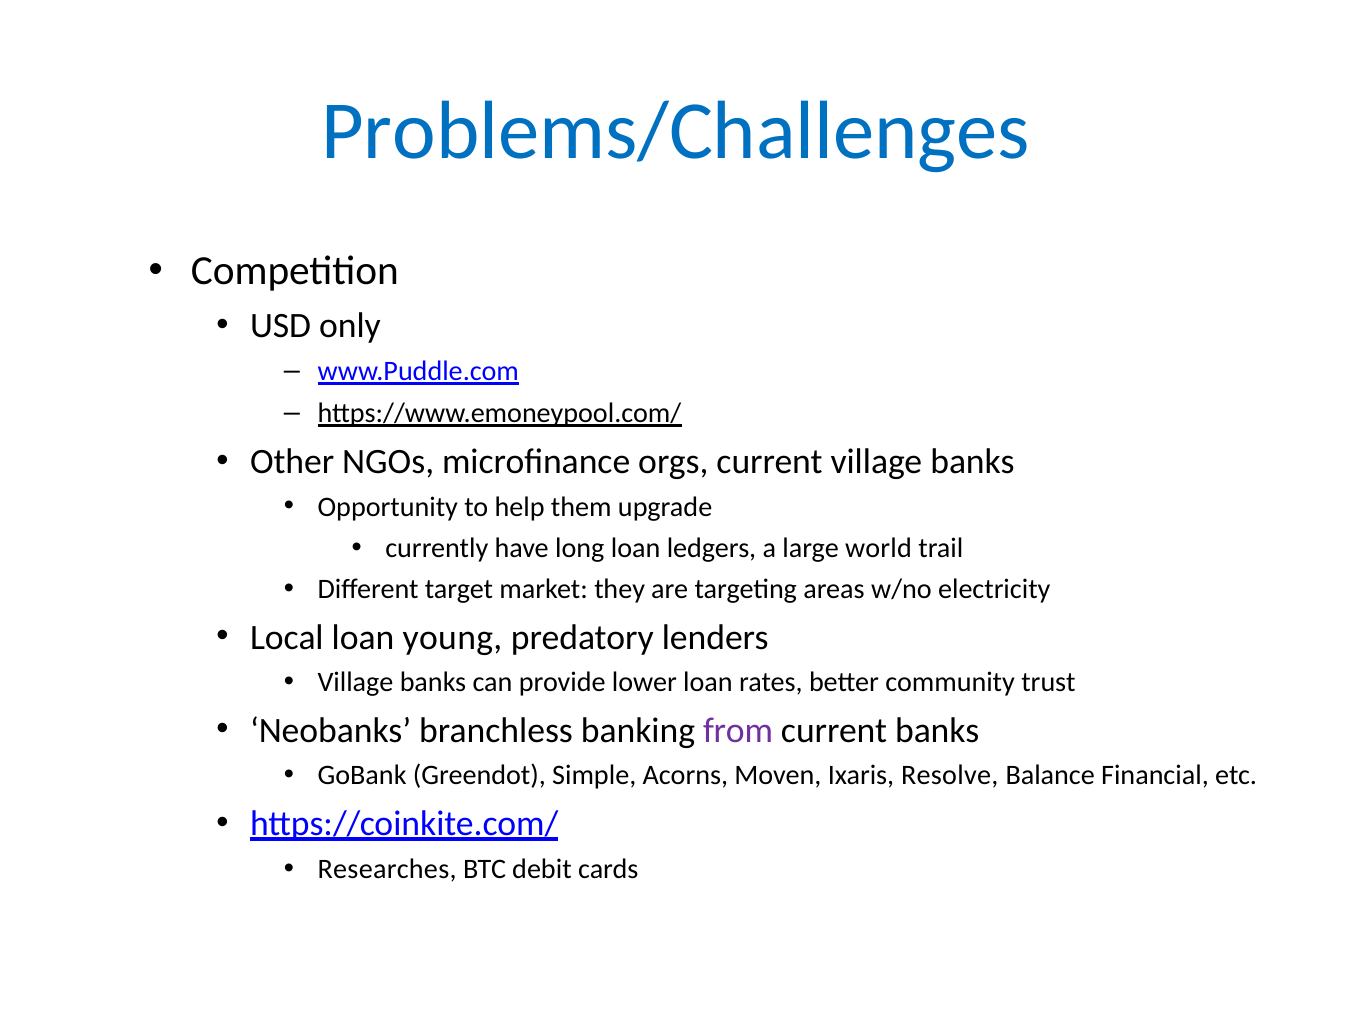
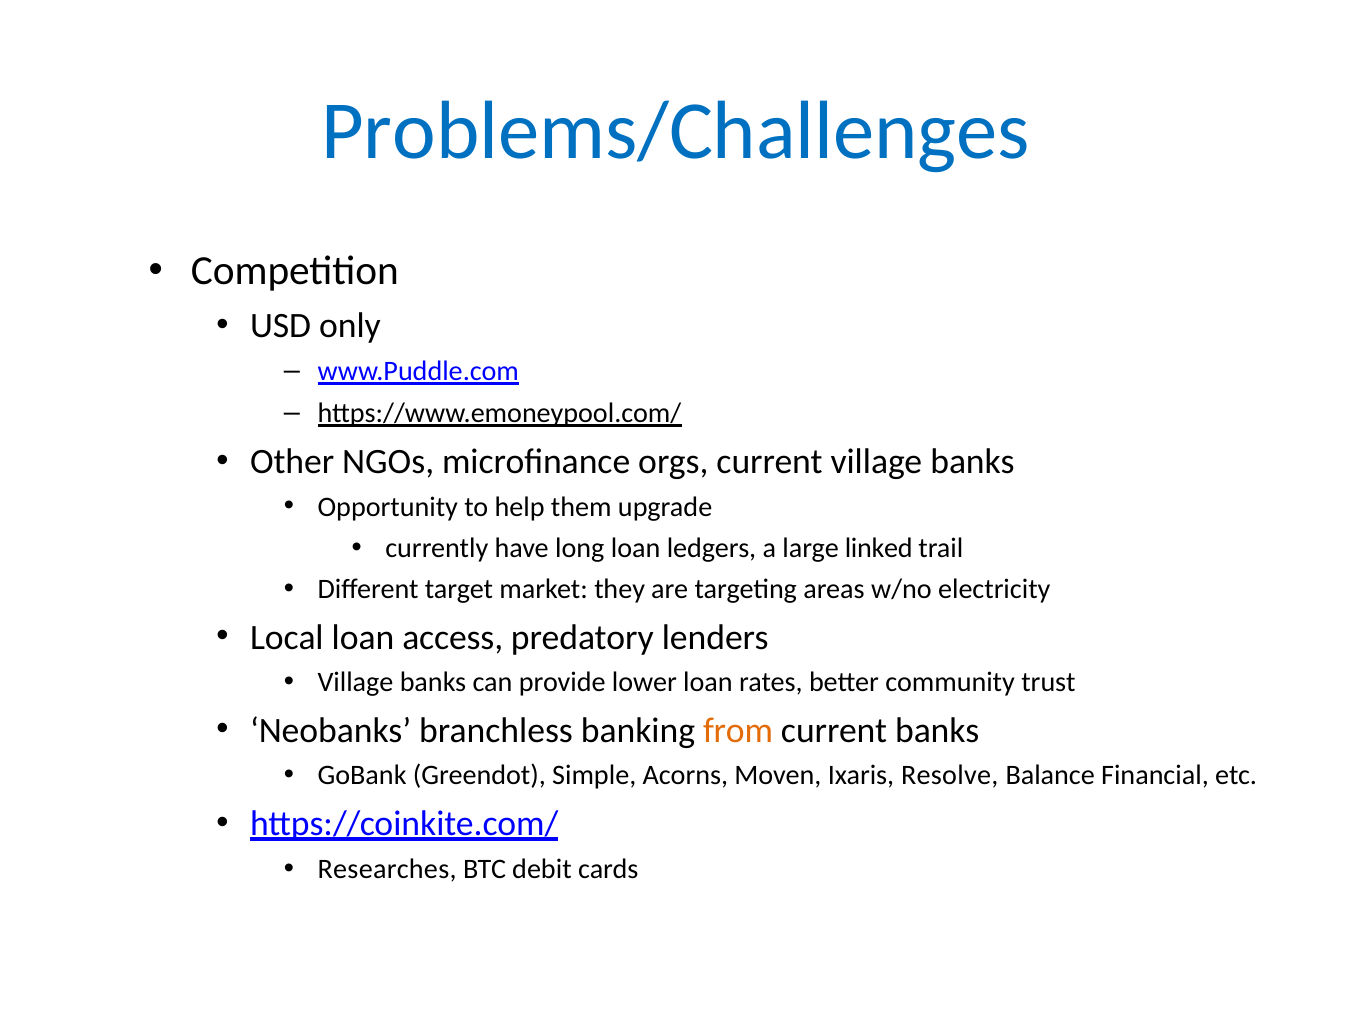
world: world -> linked
young: young -> access
from colour: purple -> orange
